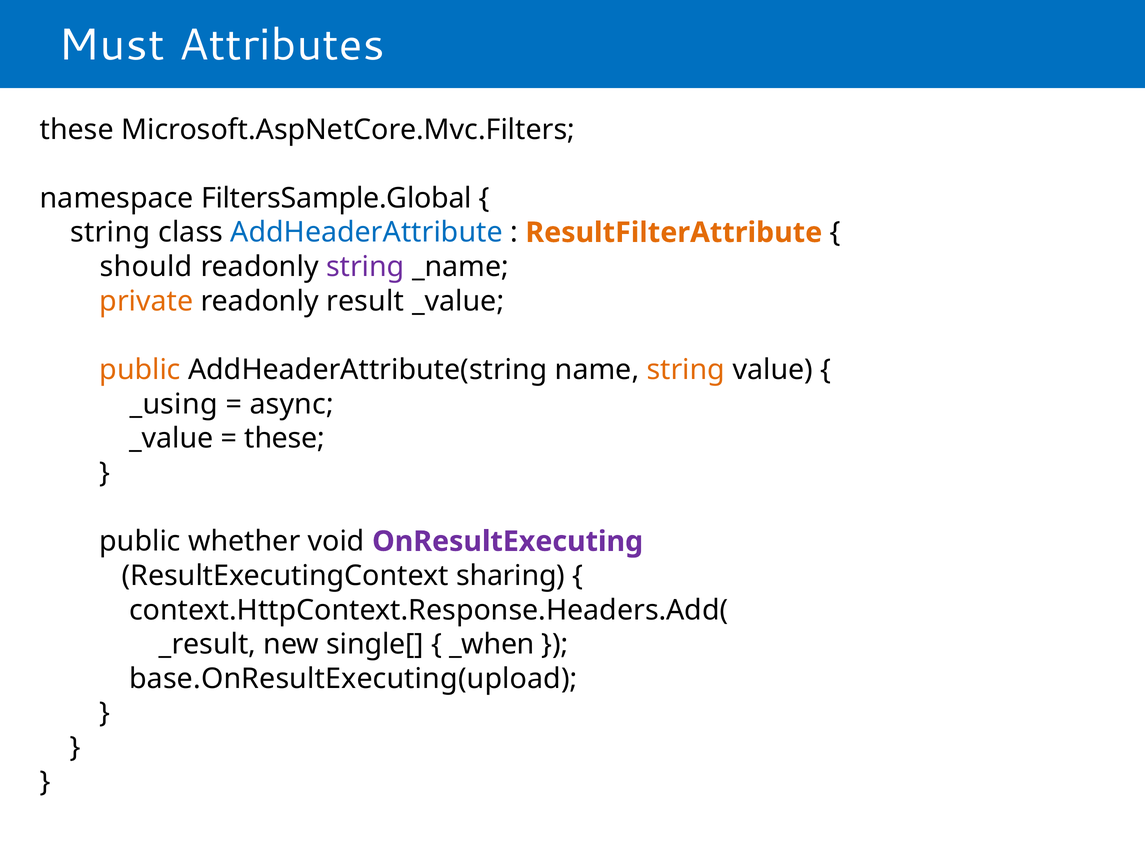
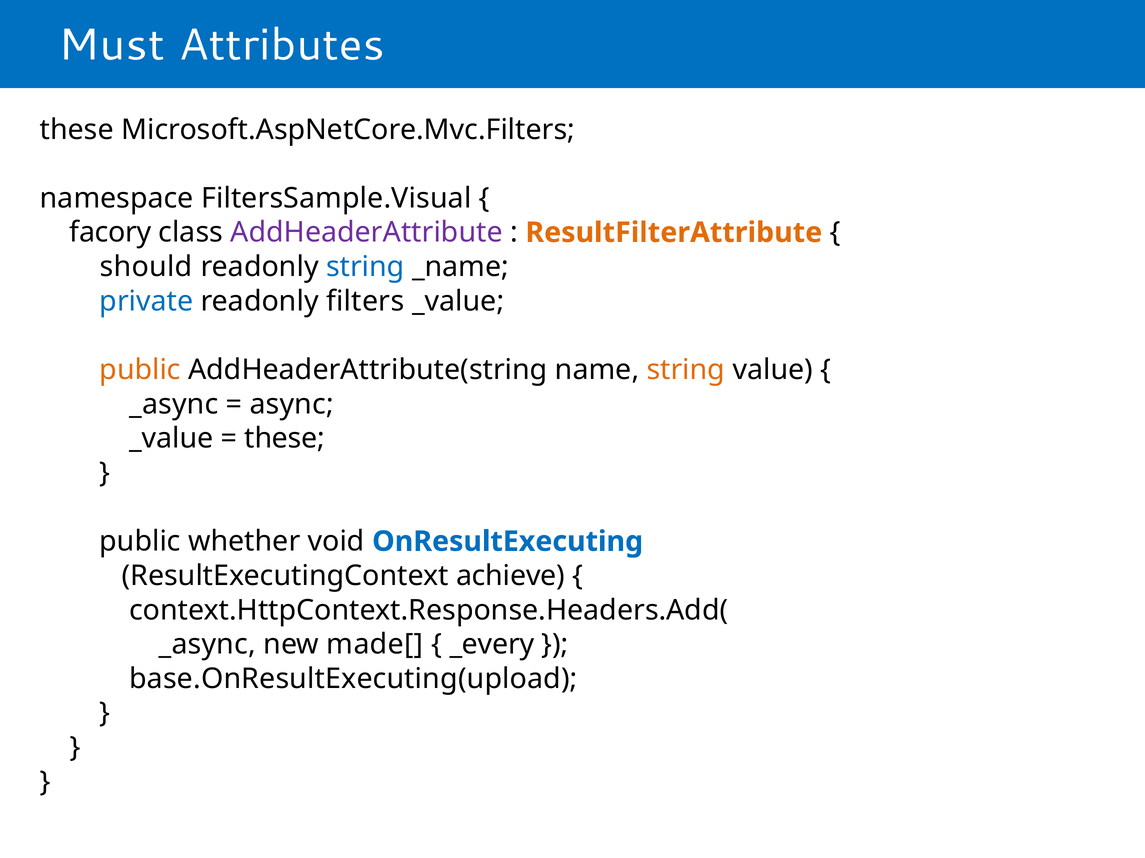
FiltersSample.Global: FiltersSample.Global -> FiltersSample.Visual
string at (110, 233): string -> facory
AddHeaderAttribute colour: blue -> purple
string at (365, 267) colour: purple -> blue
private colour: orange -> blue
result: result -> filters
_using at (174, 405): _using -> _async
OnResultExecuting colour: purple -> blue
sharing: sharing -> achieve
_result at (207, 645): _result -> _async
single[: single[ -> made[
_when: _when -> _every
